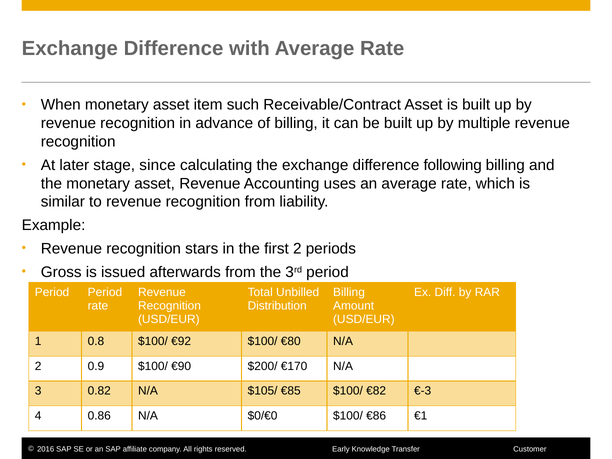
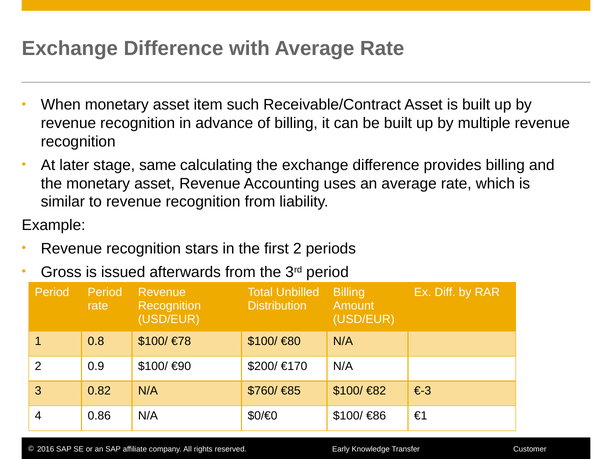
since: since -> same
following: following -> provides
€92: €92 -> €78
$105/: $105/ -> $760/
